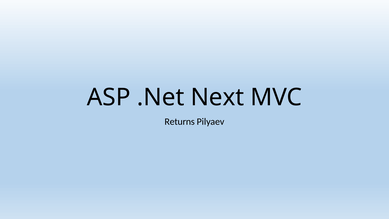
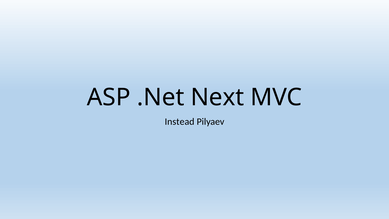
Returns: Returns -> Instead
